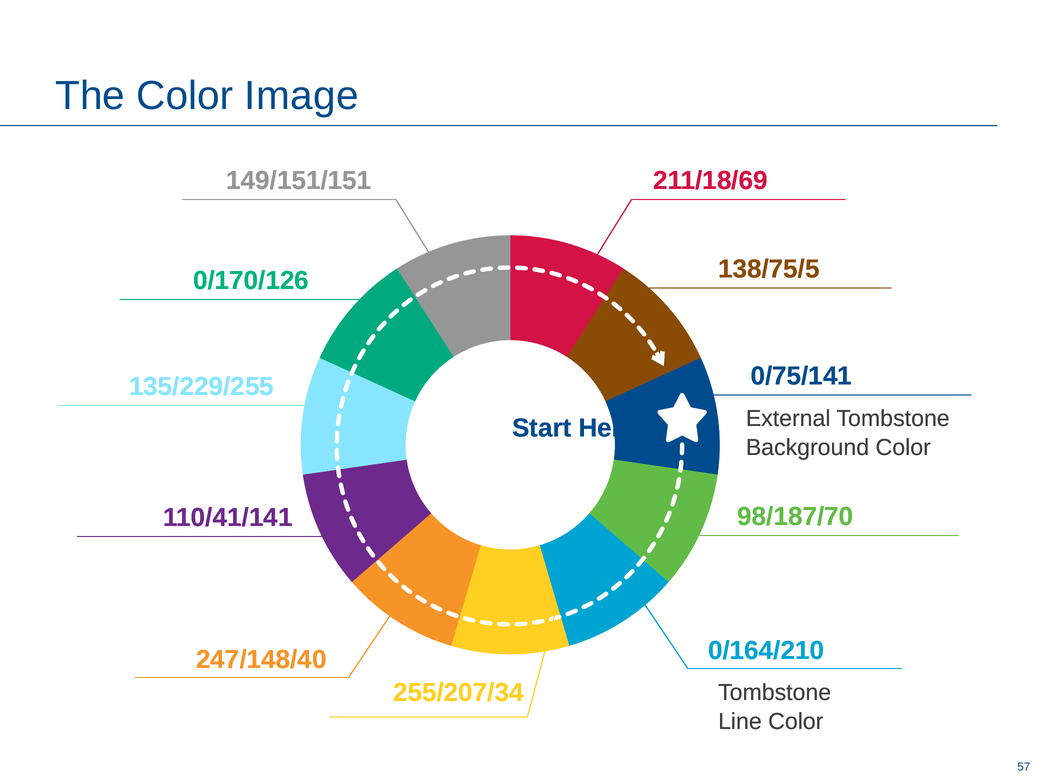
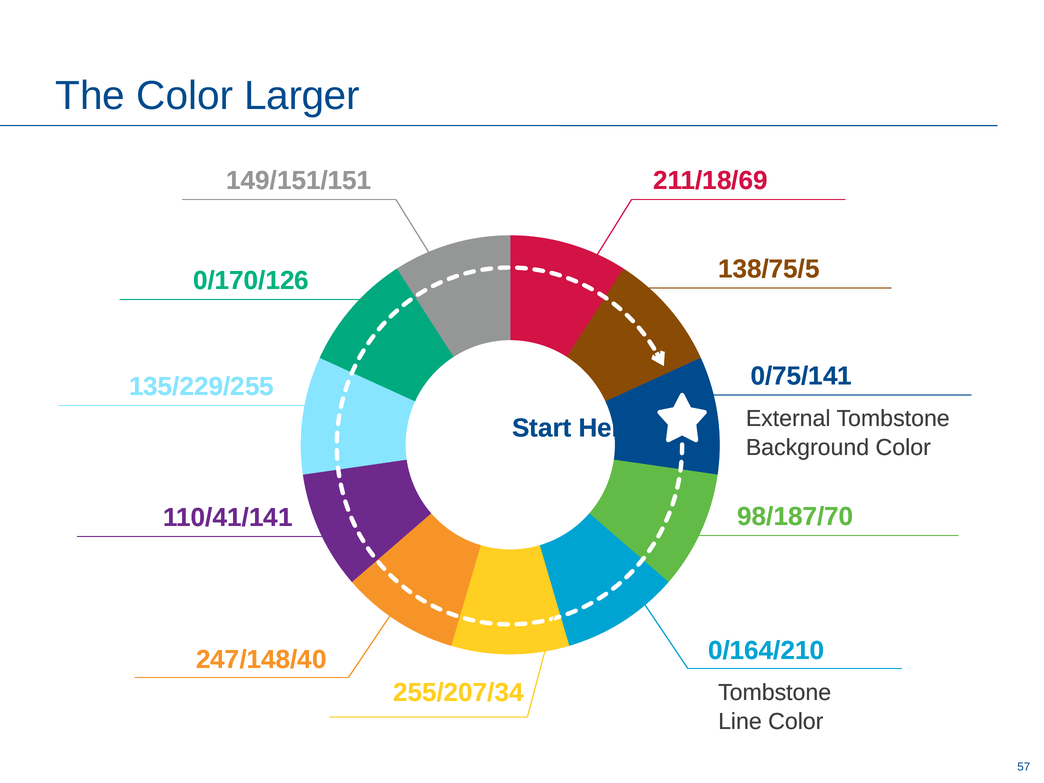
Image: Image -> Larger
